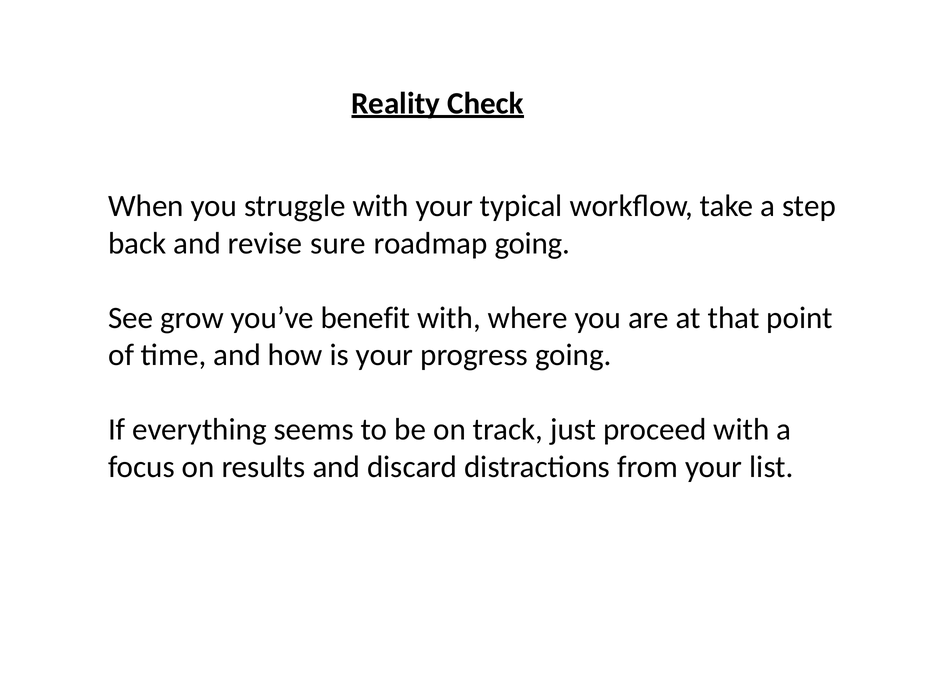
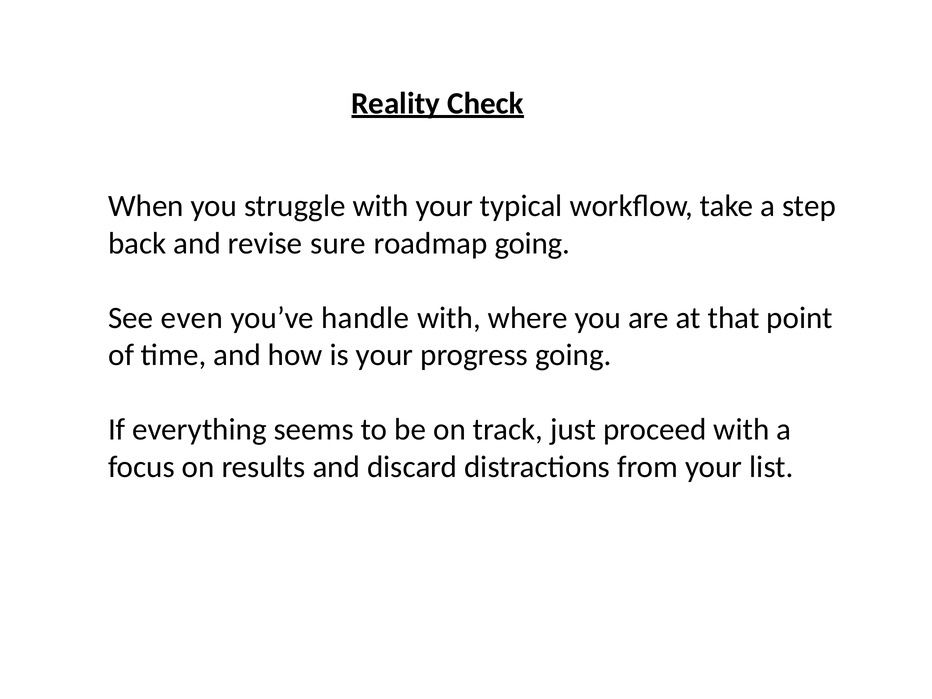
grow: grow -> even
benefit: benefit -> handle
